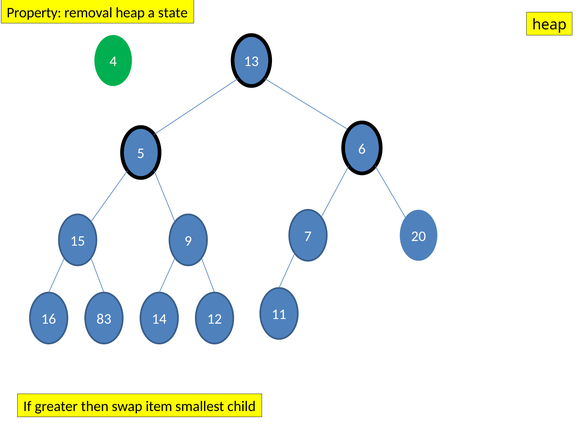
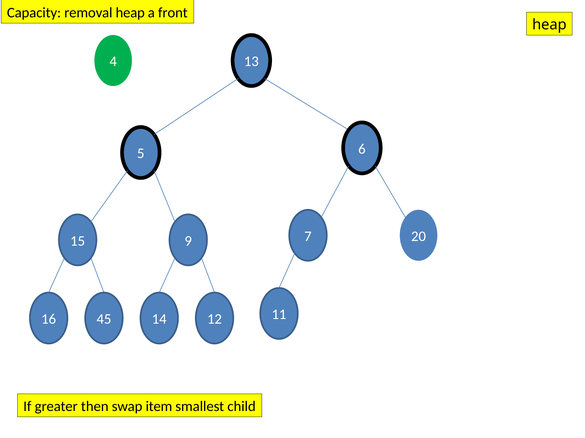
Property: Property -> Capacity
state: state -> front
83: 83 -> 45
